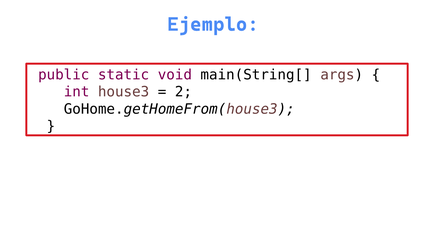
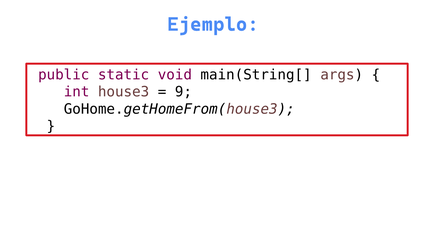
2: 2 -> 9
